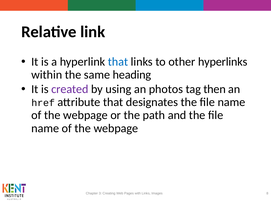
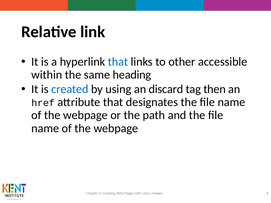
hyperlinks: hyperlinks -> accessible
created colour: purple -> blue
photos: photos -> discard
